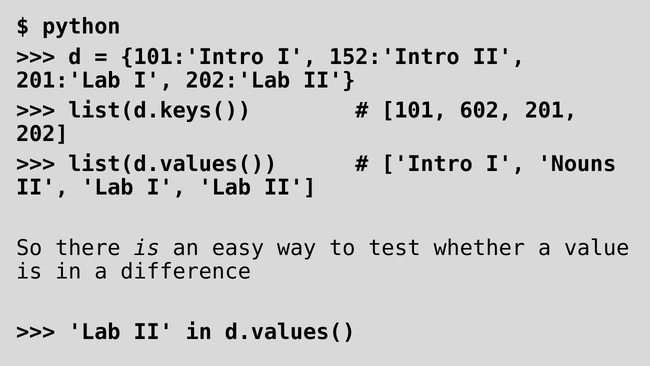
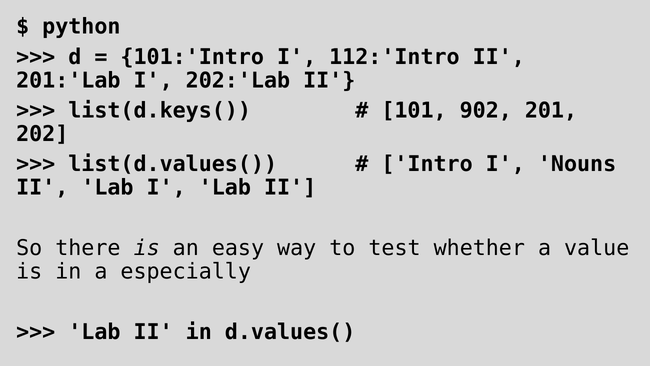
152:'Intro: 152:'Intro -> 112:'Intro
602: 602 -> 902
difference: difference -> especially
